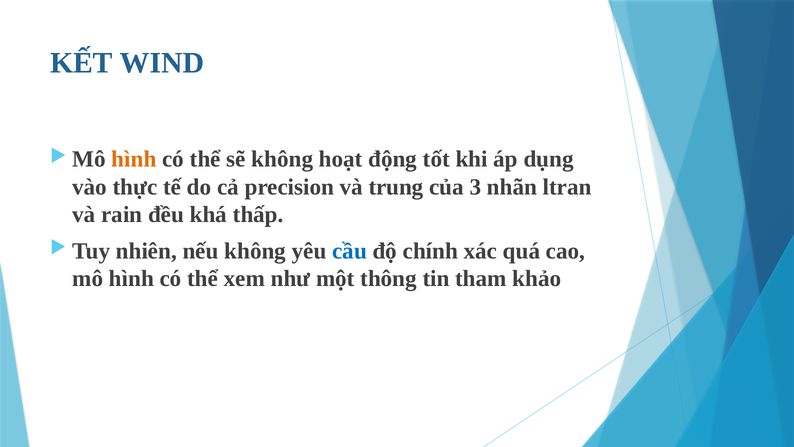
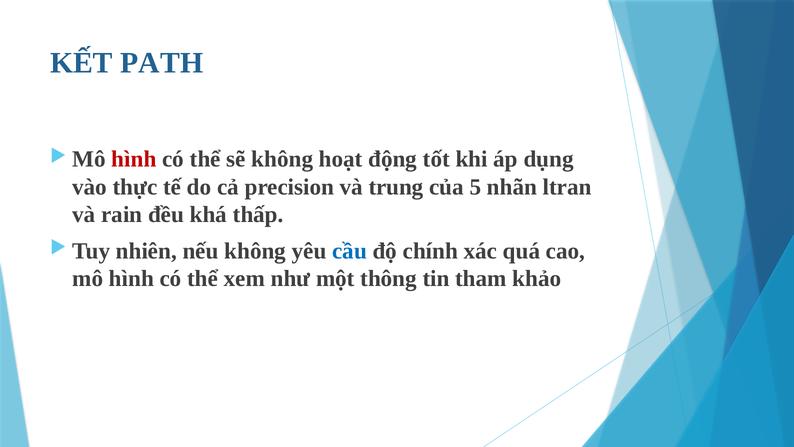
WIND: WIND -> PATH
hình at (134, 159) colour: orange -> red
3: 3 -> 5
